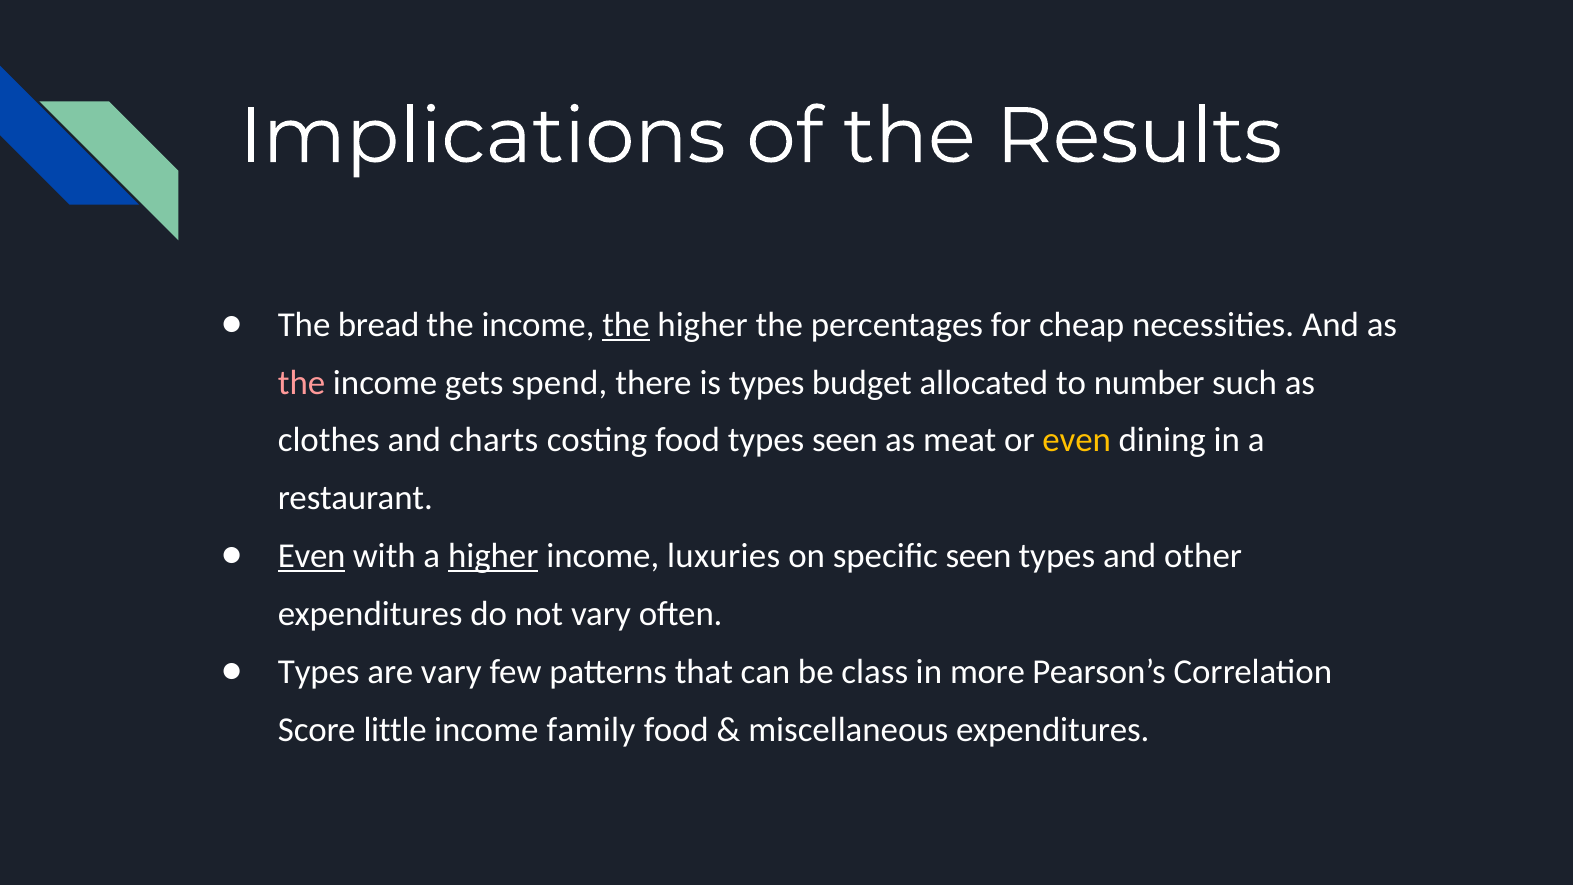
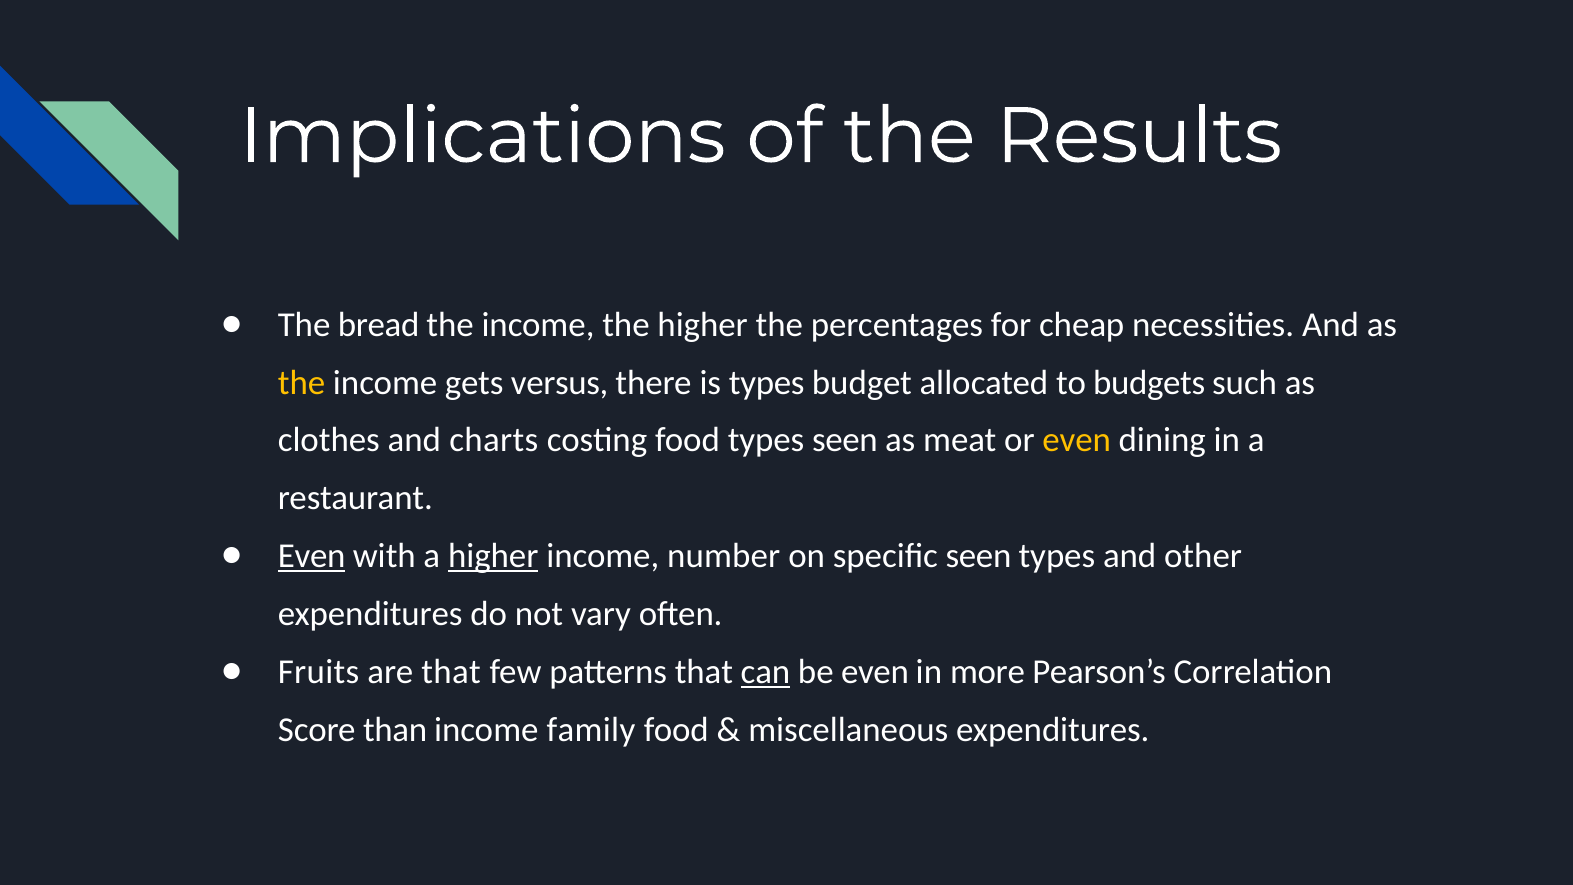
the at (626, 325) underline: present -> none
the at (302, 383) colour: pink -> yellow
spend: spend -> versus
number: number -> budgets
luxuries: luxuries -> number
Types at (319, 672): Types -> Fruits
are vary: vary -> that
can underline: none -> present
be class: class -> even
little: little -> than
